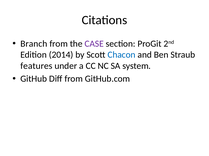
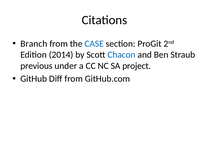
CASE colour: purple -> blue
features: features -> previous
system: system -> project
